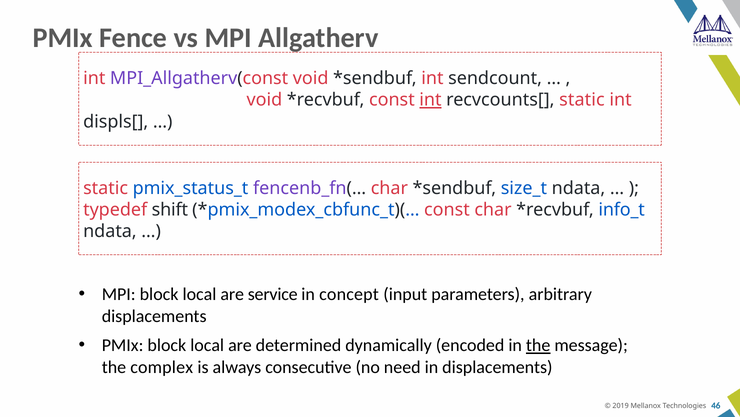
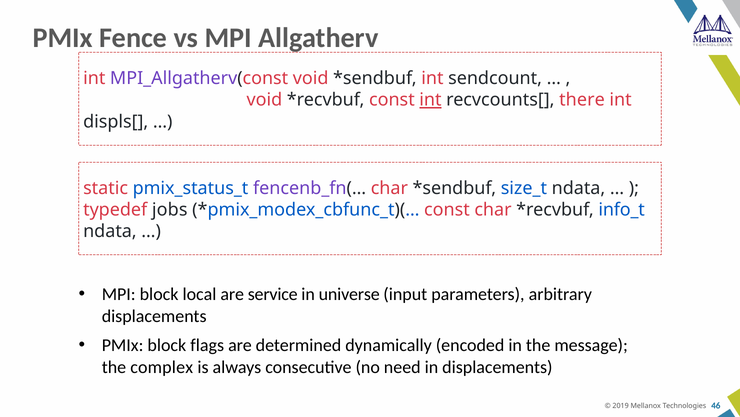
recvcounts[ static: static -> there
shift: shift -> jobs
concept: concept -> universe
PMIx block local: local -> flags
the at (538, 345) underline: present -> none
